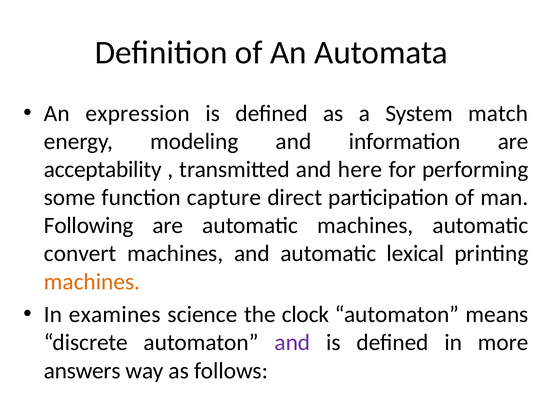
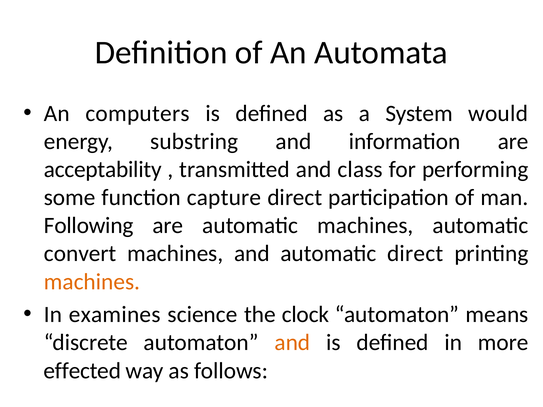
expression: expression -> computers
match: match -> would
modeling: modeling -> substring
here: here -> class
automatic lexical: lexical -> direct
and at (292, 343) colour: purple -> orange
answers: answers -> effected
